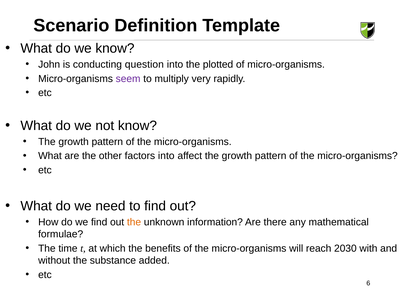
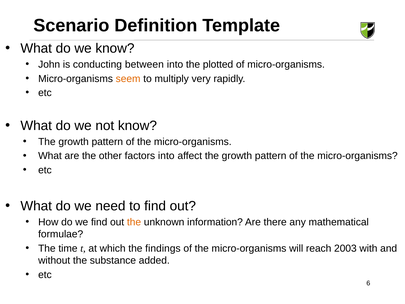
question: question -> between
seem colour: purple -> orange
benefits: benefits -> findings
2030: 2030 -> 2003
